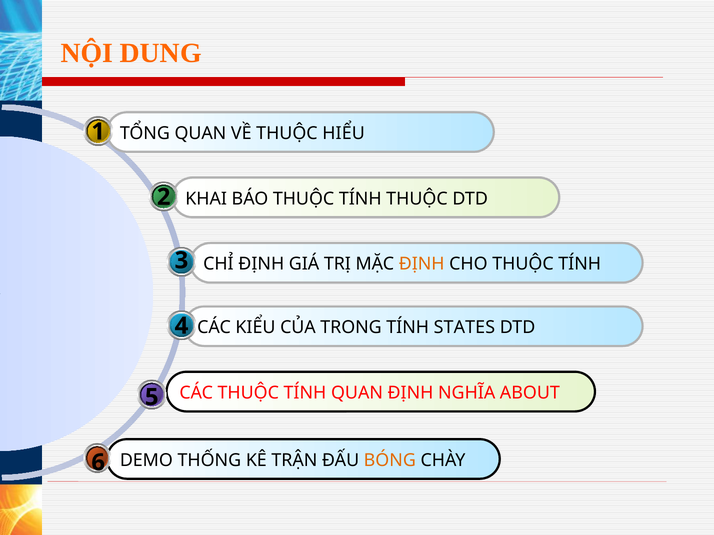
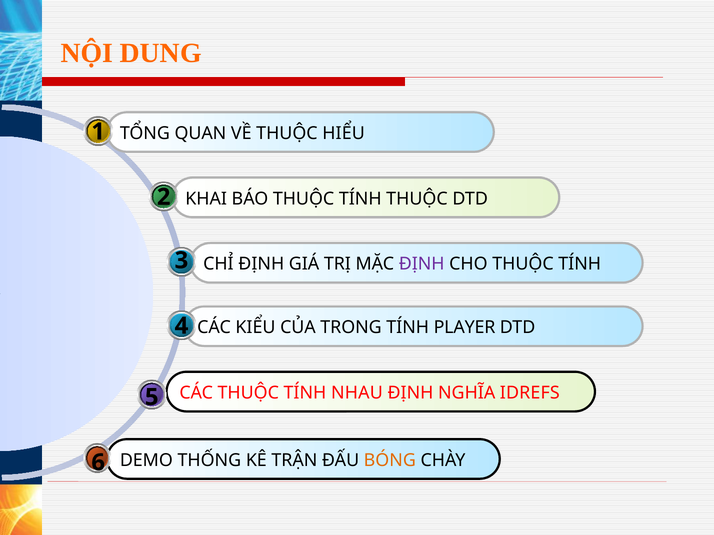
ĐỊNH at (422, 264) colour: orange -> purple
STATES: STATES -> PLAYER
TÍNH QUAN: QUAN -> NHAU
ABOUT: ABOUT -> IDREFS
